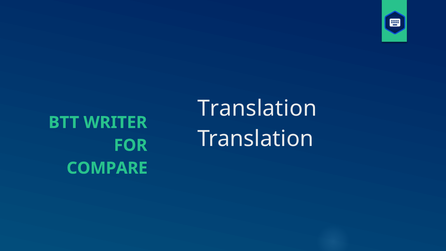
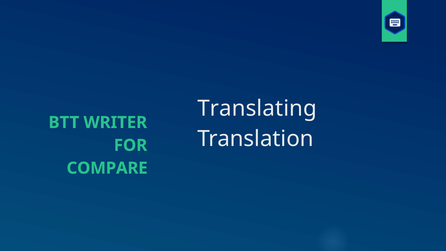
Translation at (257, 108): Translation -> Translating
